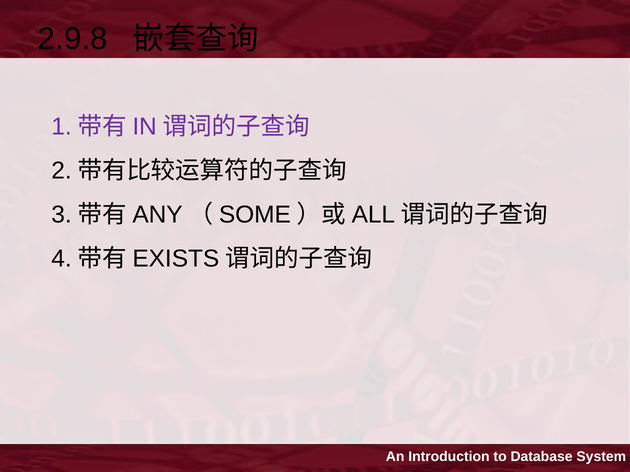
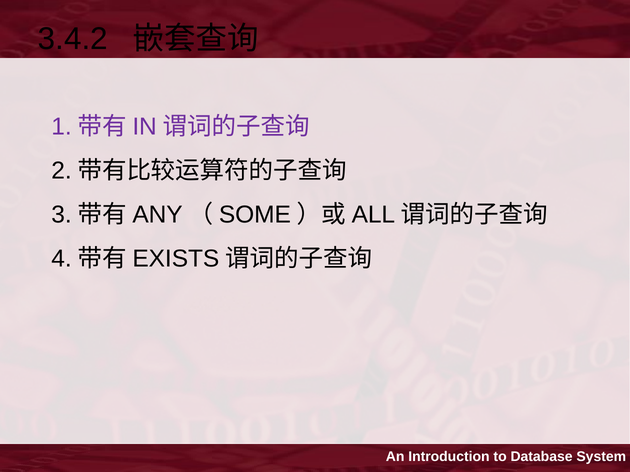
2.9.8: 2.9.8 -> 3.4.2
